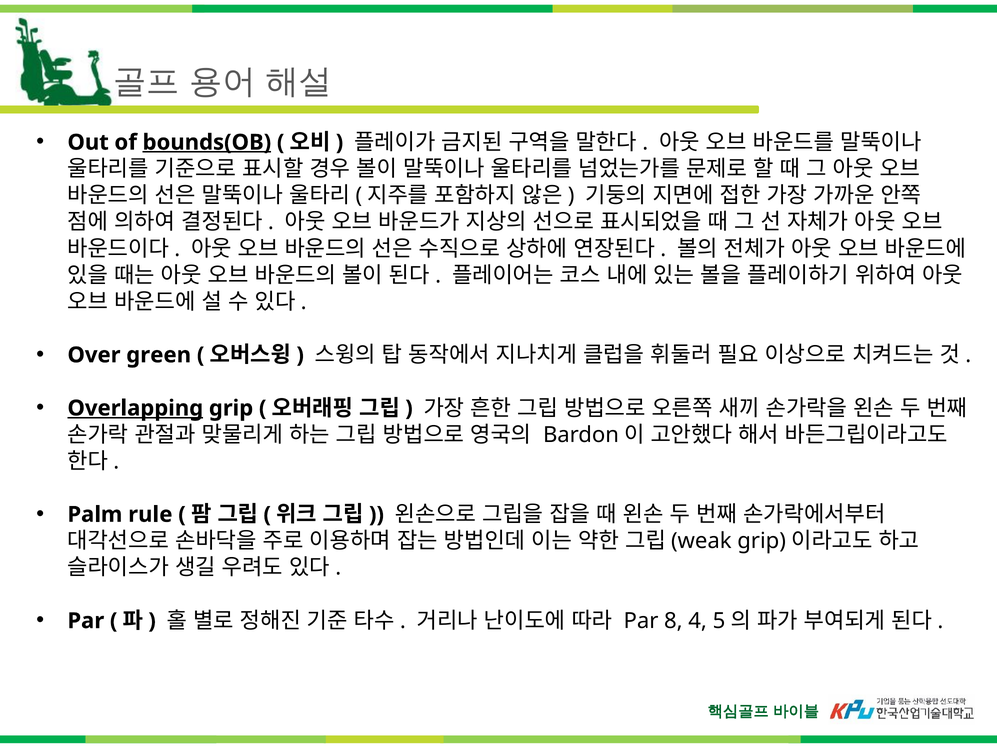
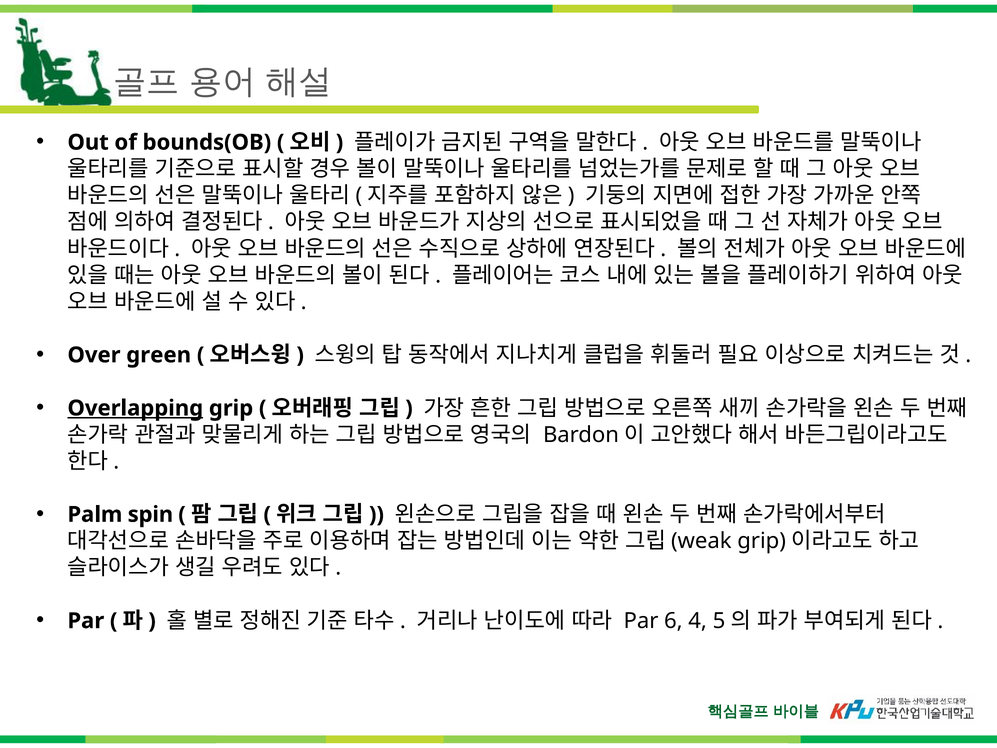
bounds(OB underline: present -> none
rule: rule -> spin
8: 8 -> 6
